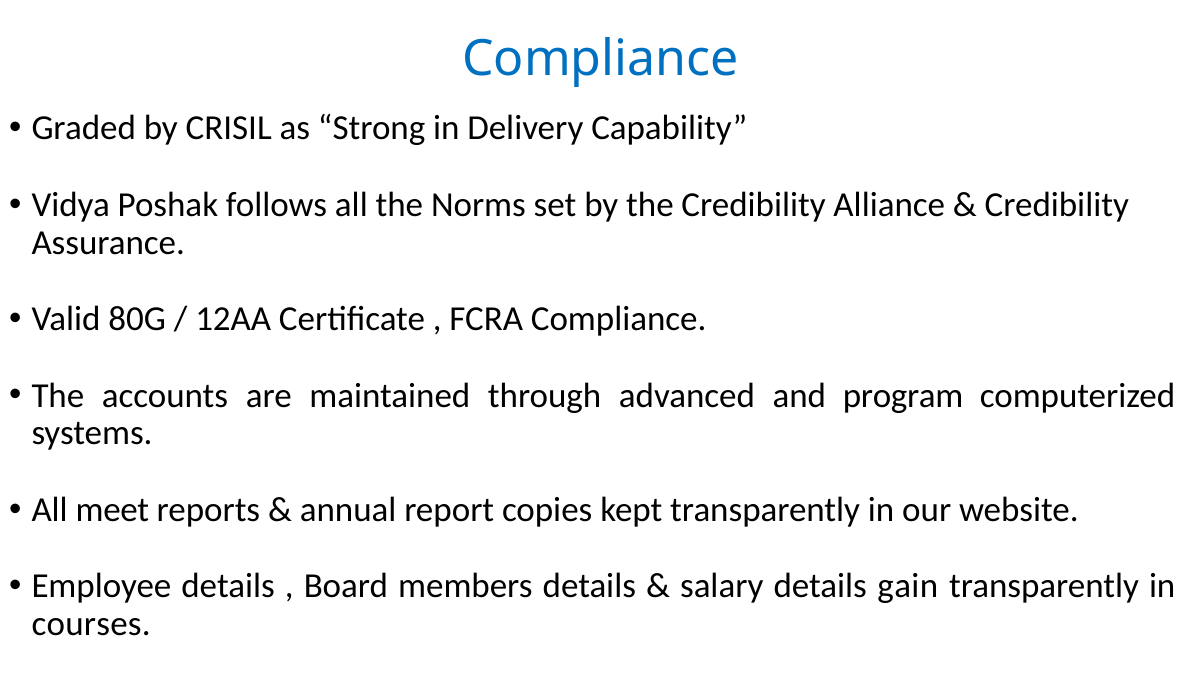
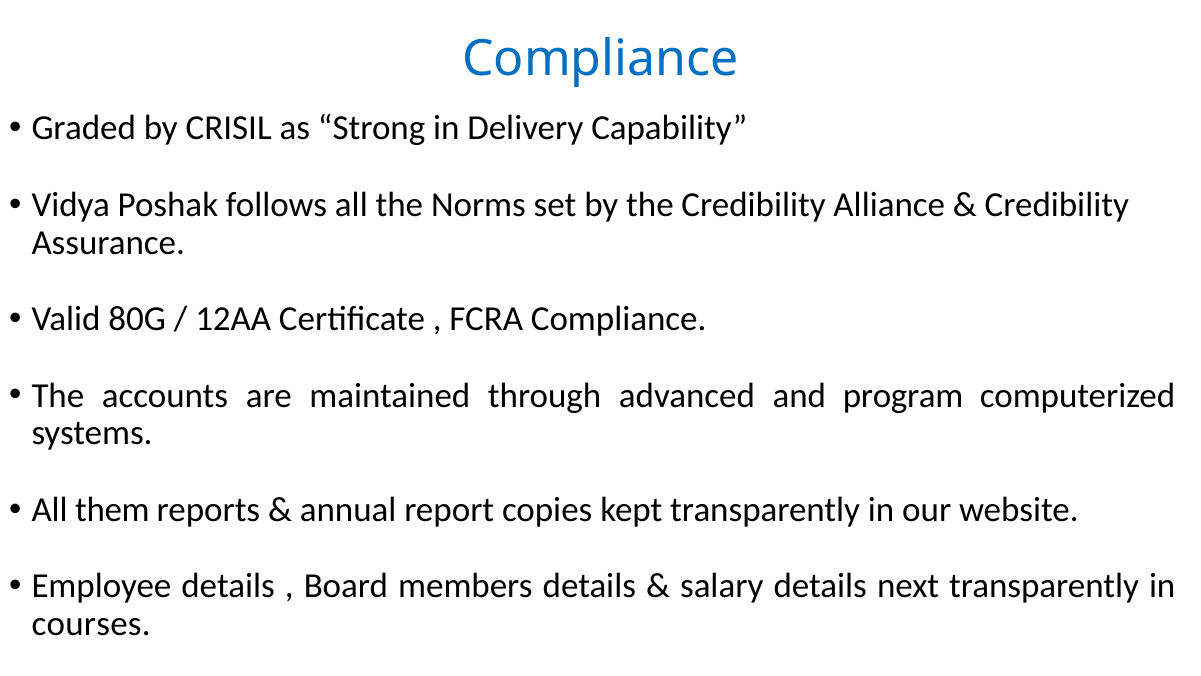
meet: meet -> them
gain: gain -> next
